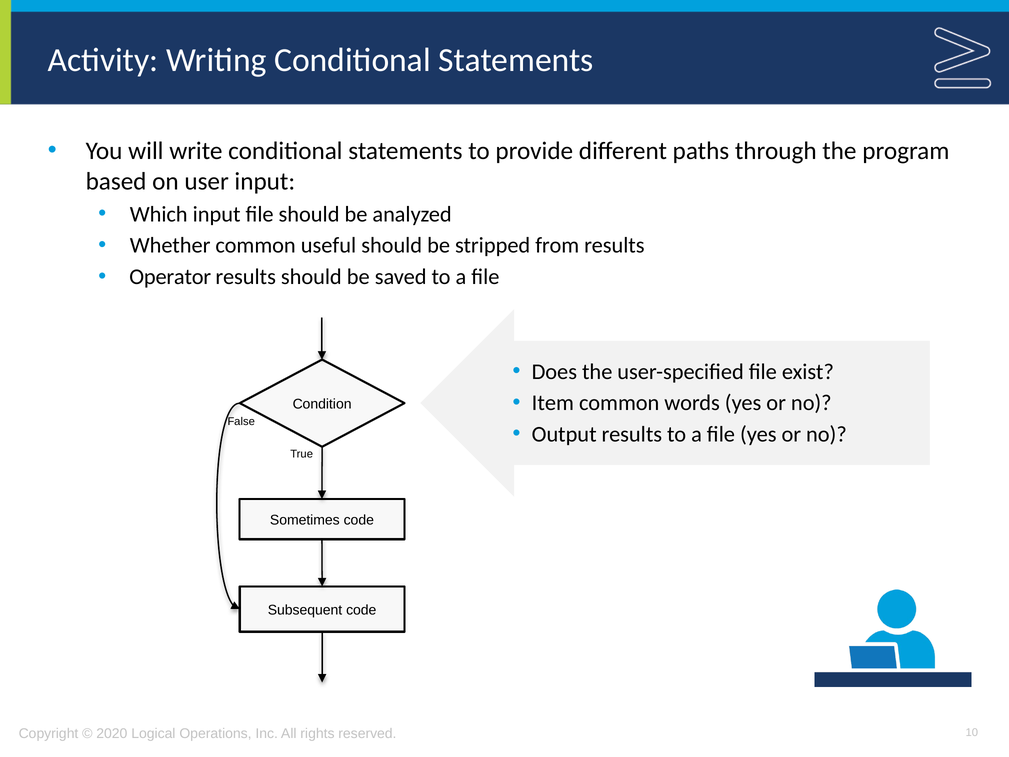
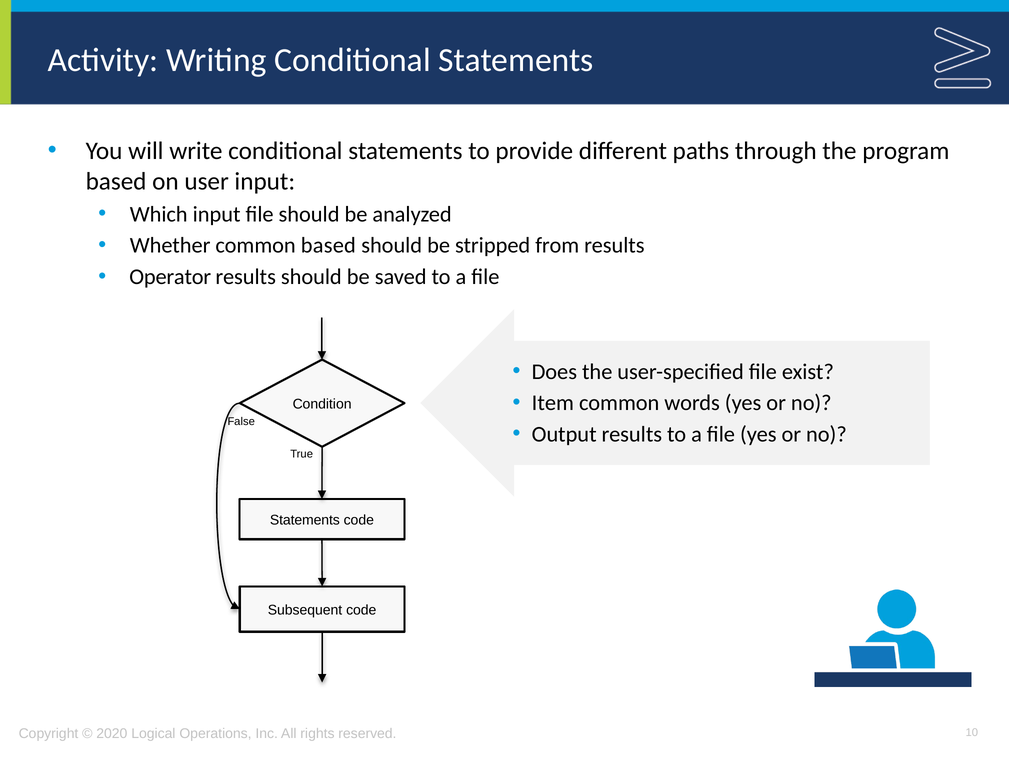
common useful: useful -> based
Sometimes at (305, 520): Sometimes -> Statements
